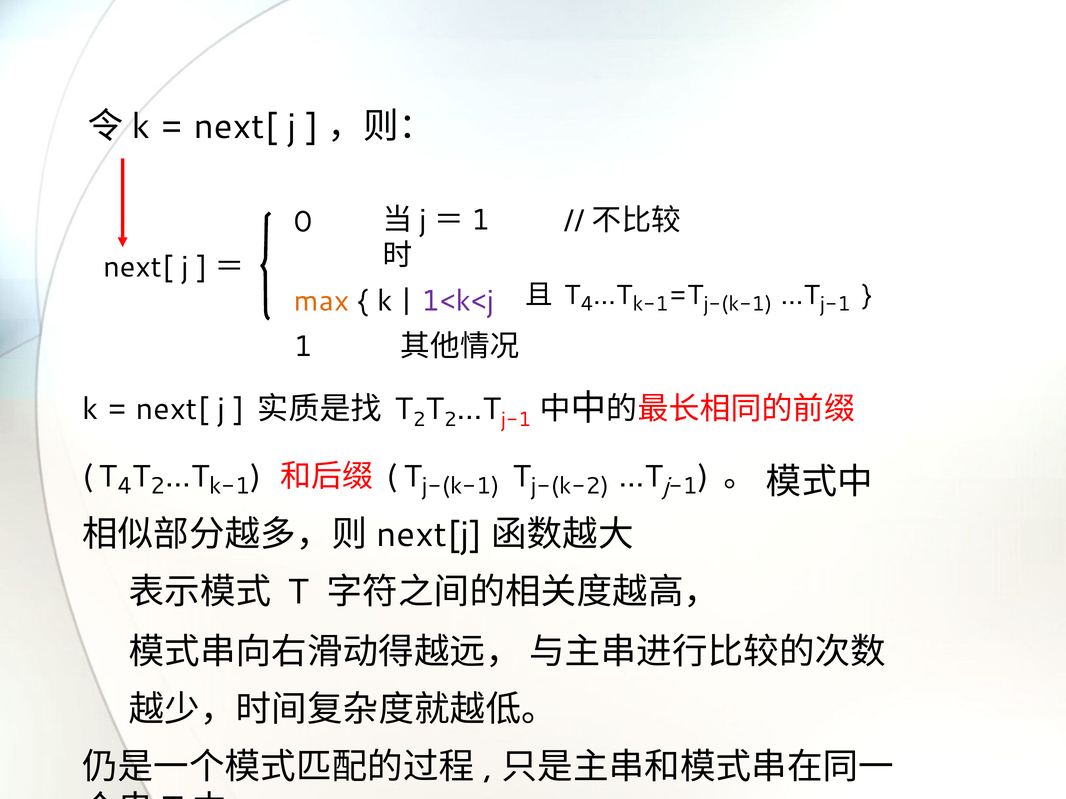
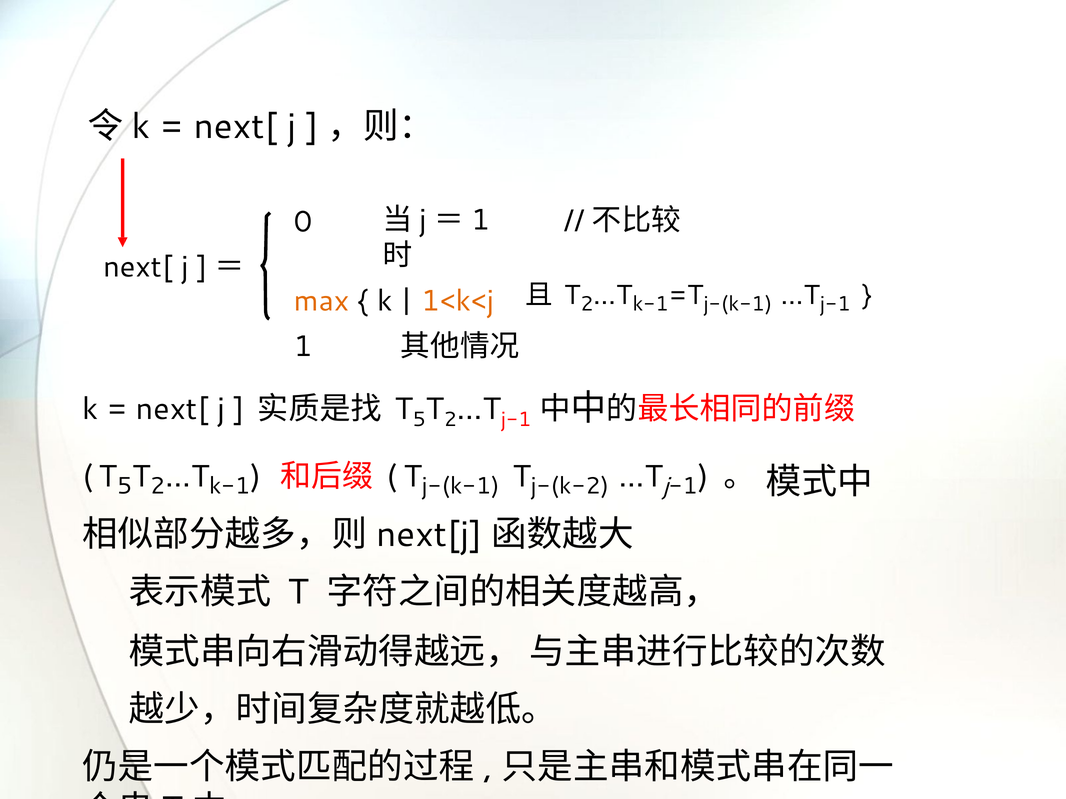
1<k<j colour: purple -> orange
4 at (587, 304): 4 -> 2
2 at (419, 420): 2 -> 5
4 at (125, 486): 4 -> 5
